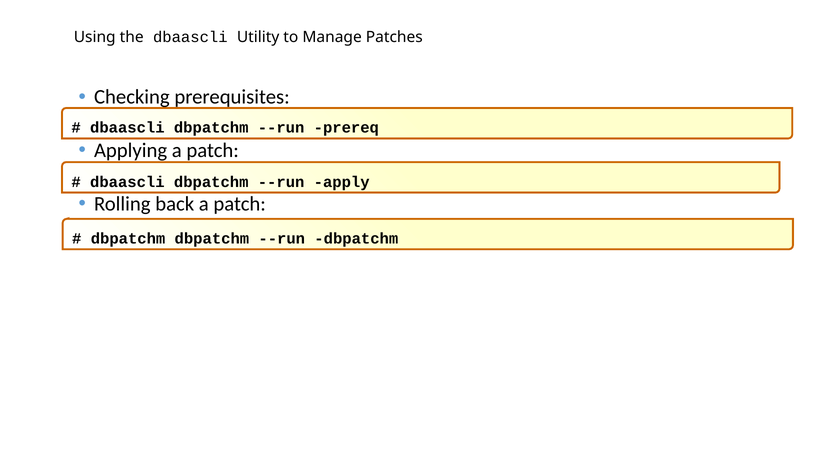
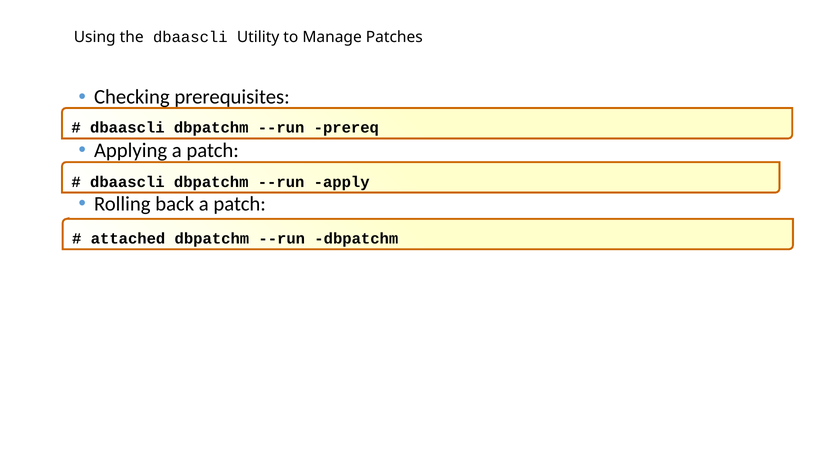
dbpatchm at (128, 239): dbpatchm -> attached
